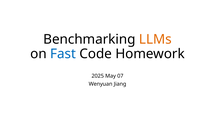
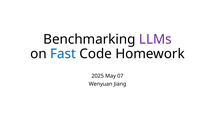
LLMs colour: orange -> purple
